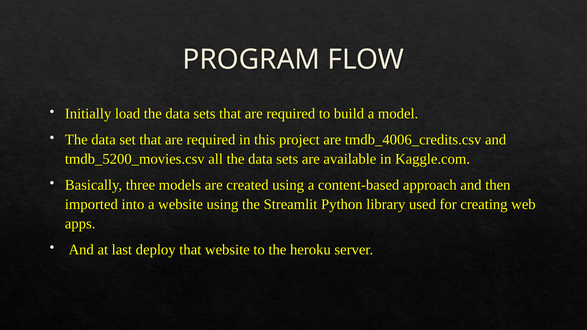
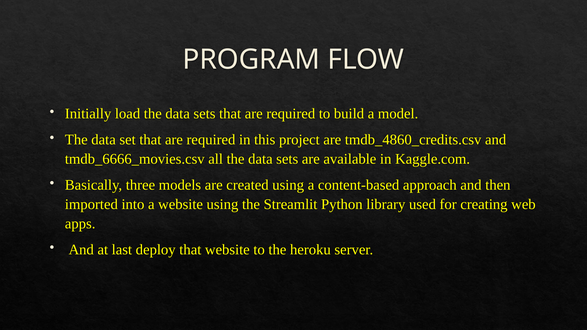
tmdb_4006_credits.csv: tmdb_4006_credits.csv -> tmdb_4860_credits.csv
tmdb_5200_movies.csv: tmdb_5200_movies.csv -> tmdb_6666_movies.csv
